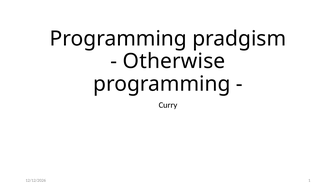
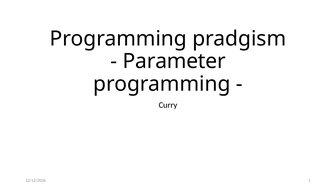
Otherwise: Otherwise -> Parameter
